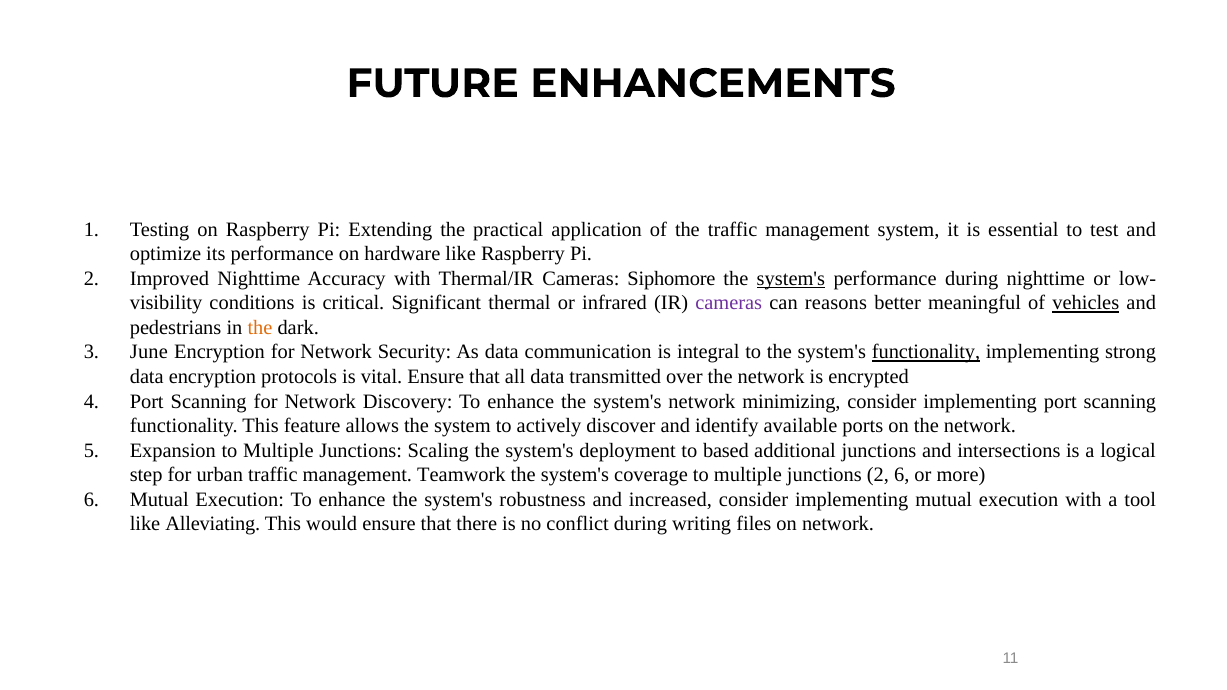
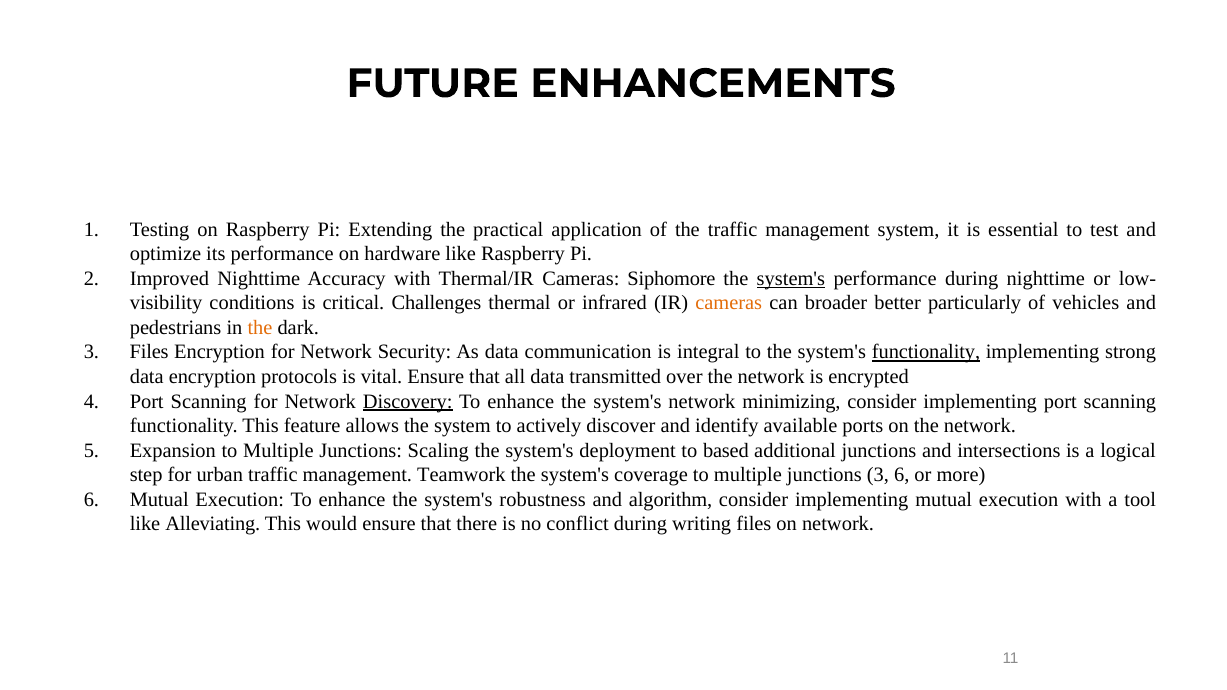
Significant: Significant -> Challenges
cameras at (729, 303) colour: purple -> orange
reasons: reasons -> broader
meaningful: meaningful -> particularly
vehicles underline: present -> none
June at (149, 352): June -> Files
Discovery underline: none -> present
junctions 2: 2 -> 3
increased: increased -> algorithm
